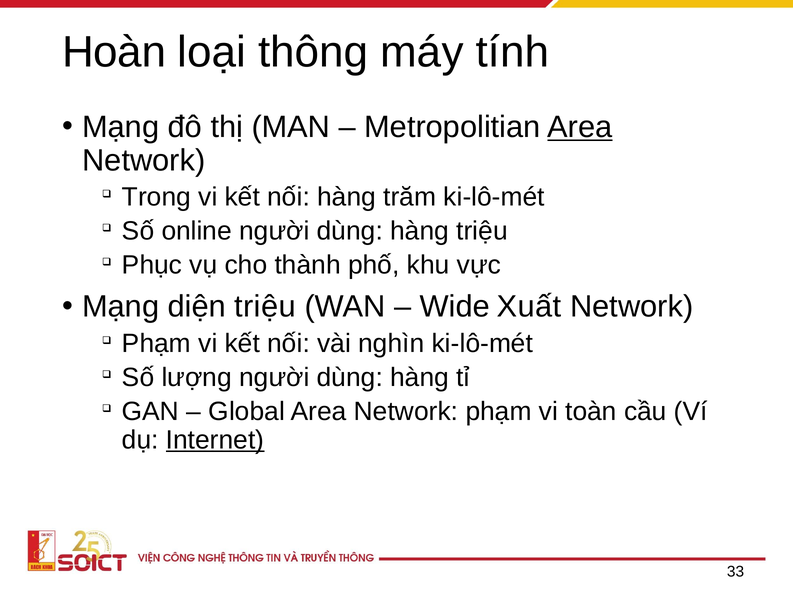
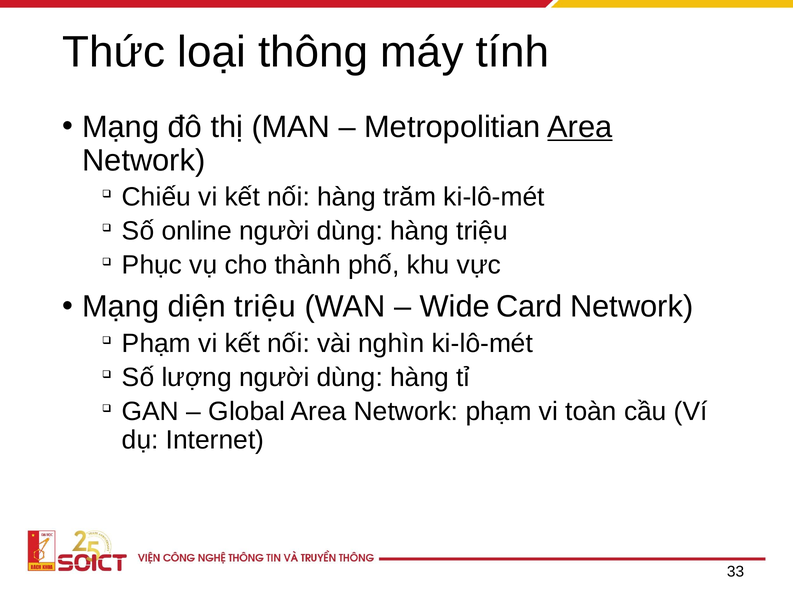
Hoàn: Hoàn -> Thức
Trong: Trong -> Chiếu
Xuất: Xuất -> Card
Internet underline: present -> none
